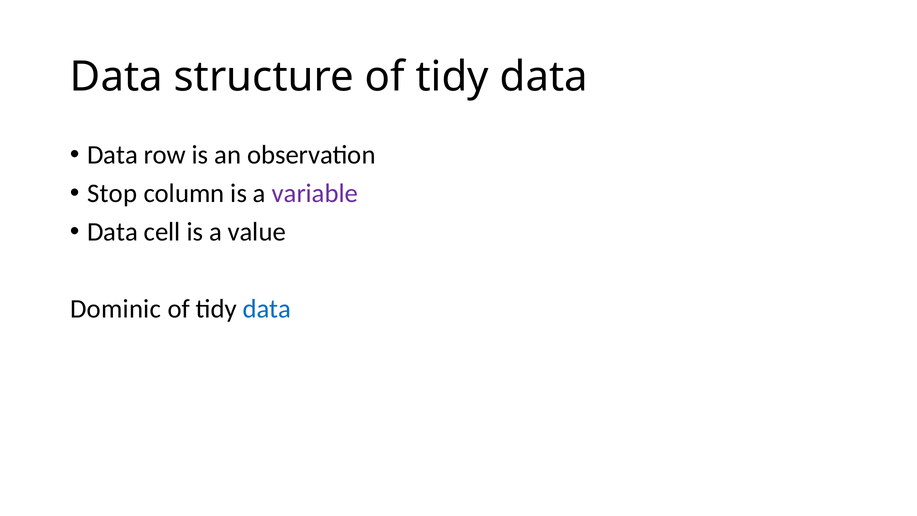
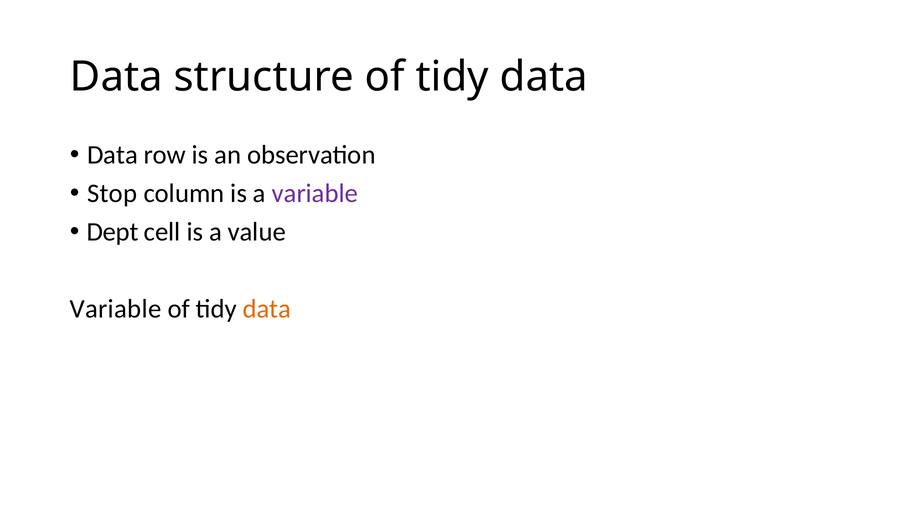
Data at (112, 232): Data -> Dept
Dominic at (116, 309): Dominic -> Variable
data at (267, 309) colour: blue -> orange
